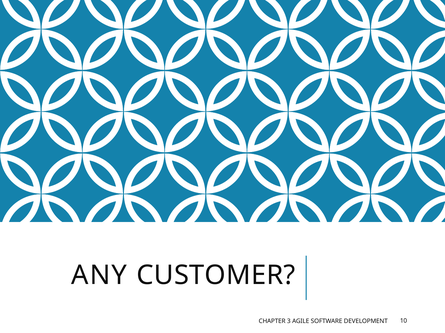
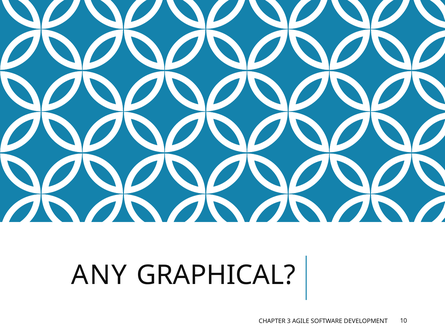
CUSTOMER: CUSTOMER -> GRAPHICAL
